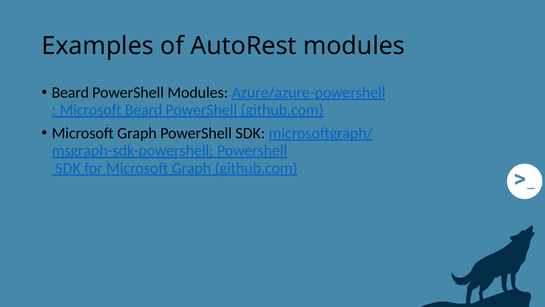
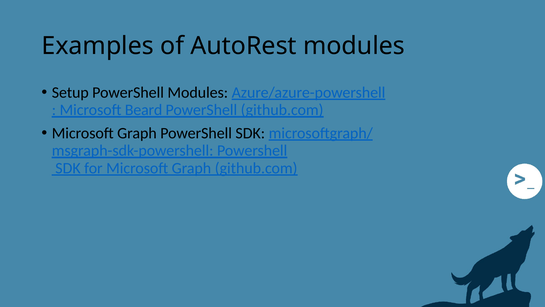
Beard at (70, 92): Beard -> Setup
